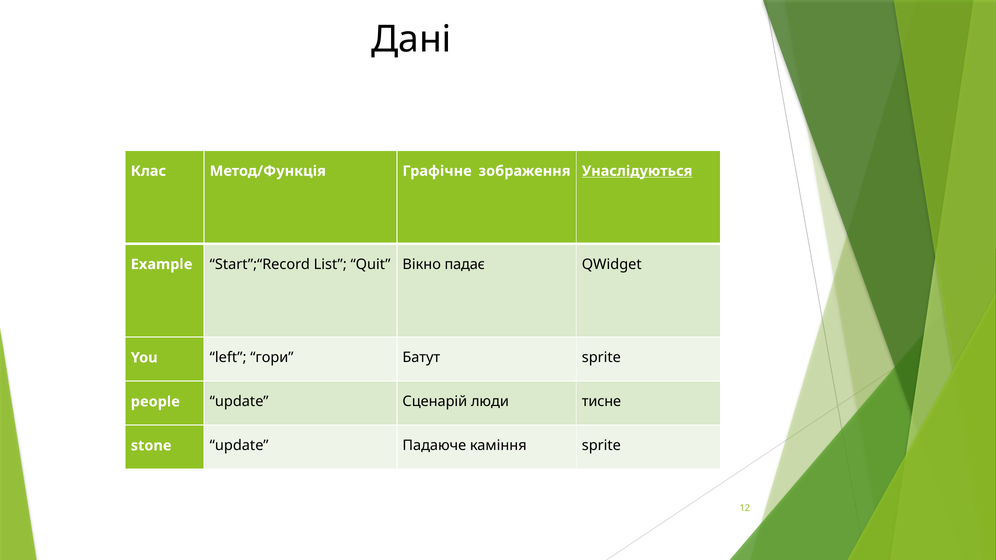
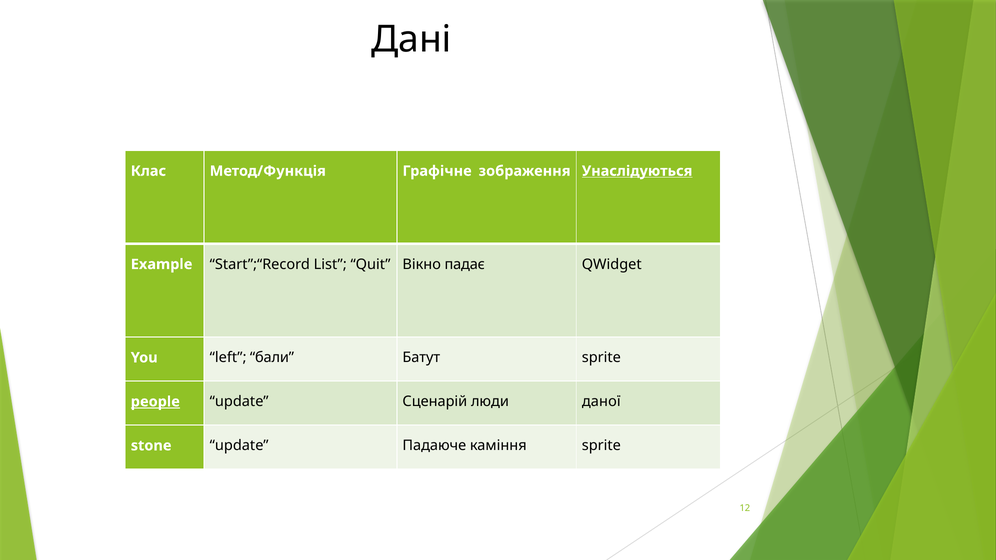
гори: гори -> бали
people underline: none -> present
тисне: тисне -> даної
